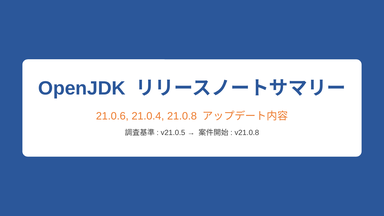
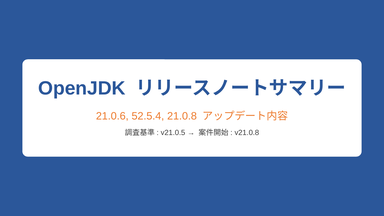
21.0.4: 21.0.4 -> 52.5.4
